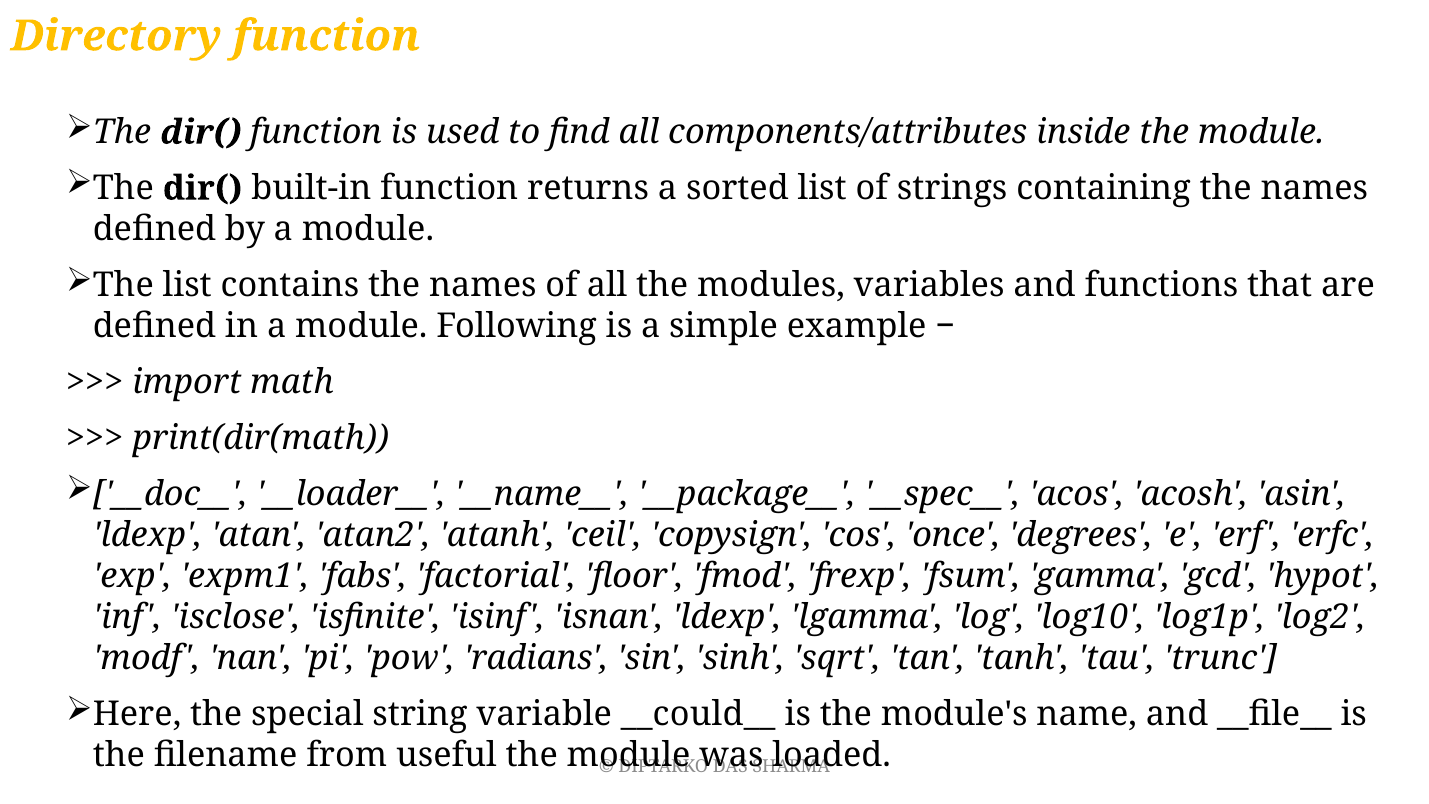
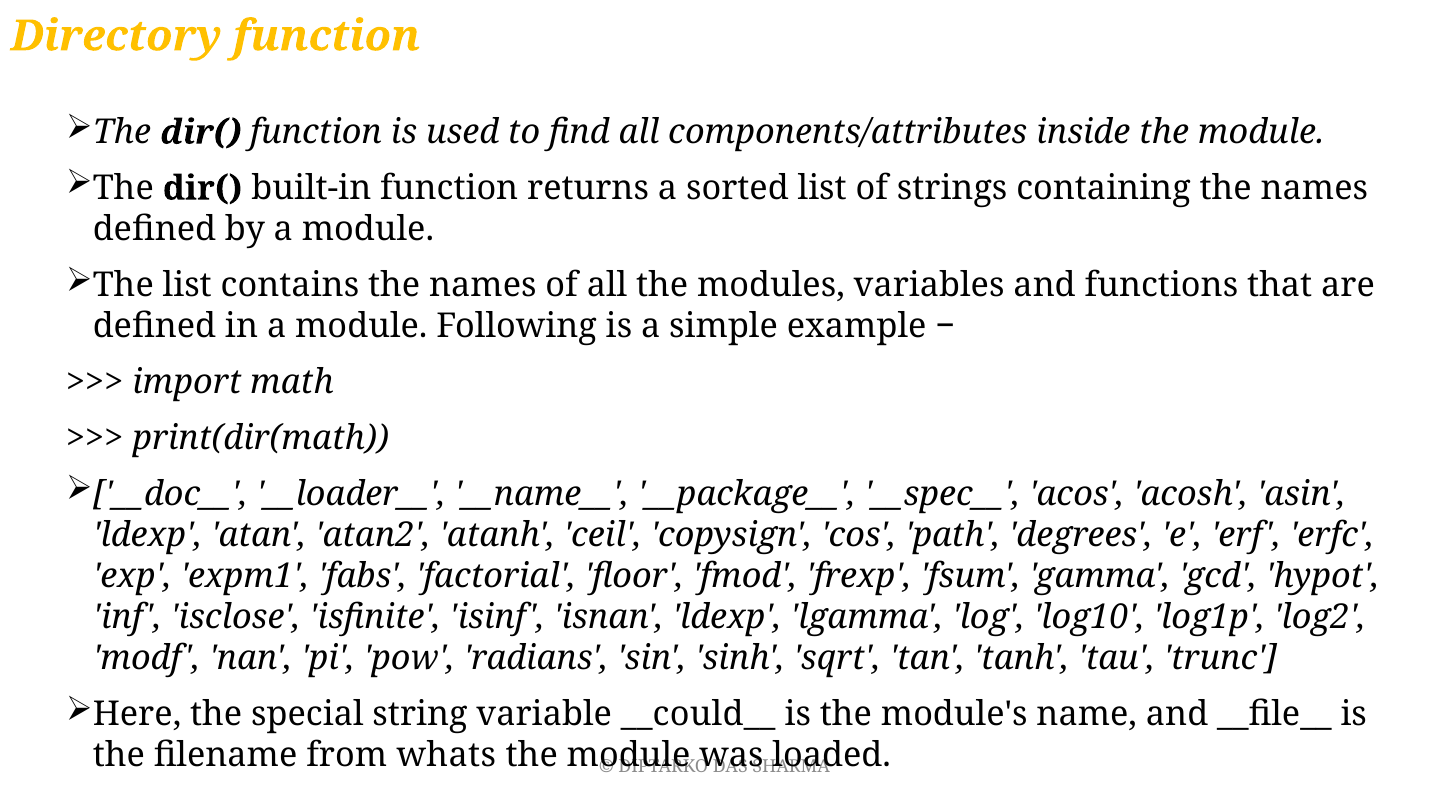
once: once -> path
useful: useful -> whats
